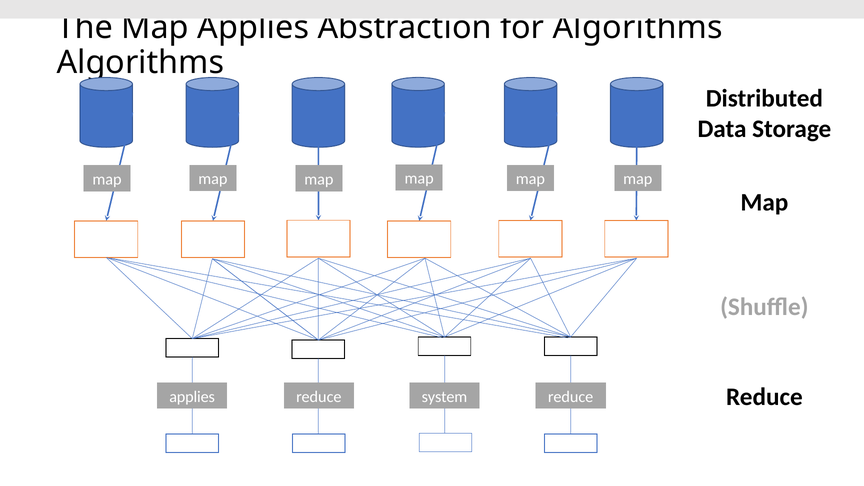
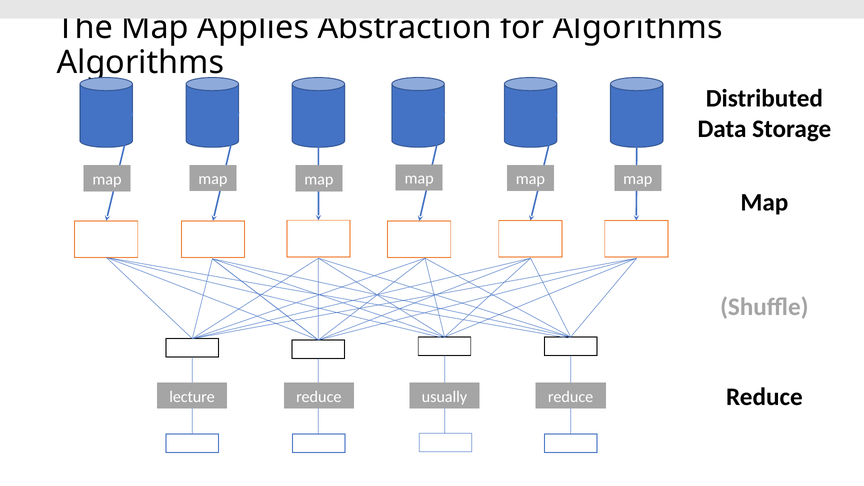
applies at (192, 397): applies -> lecture
system: system -> usually
